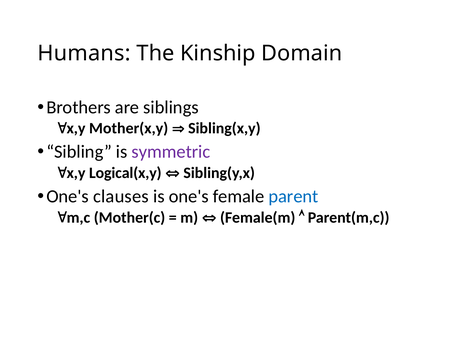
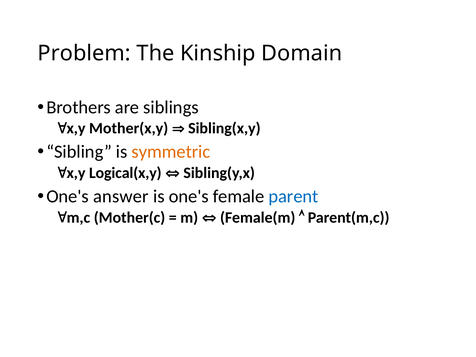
Humans: Humans -> Problem
symmetric colour: purple -> orange
clauses: clauses -> answer
